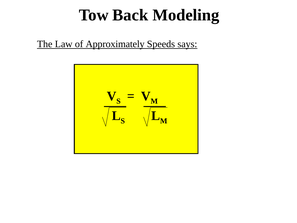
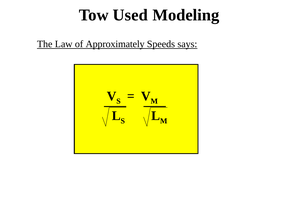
Back: Back -> Used
